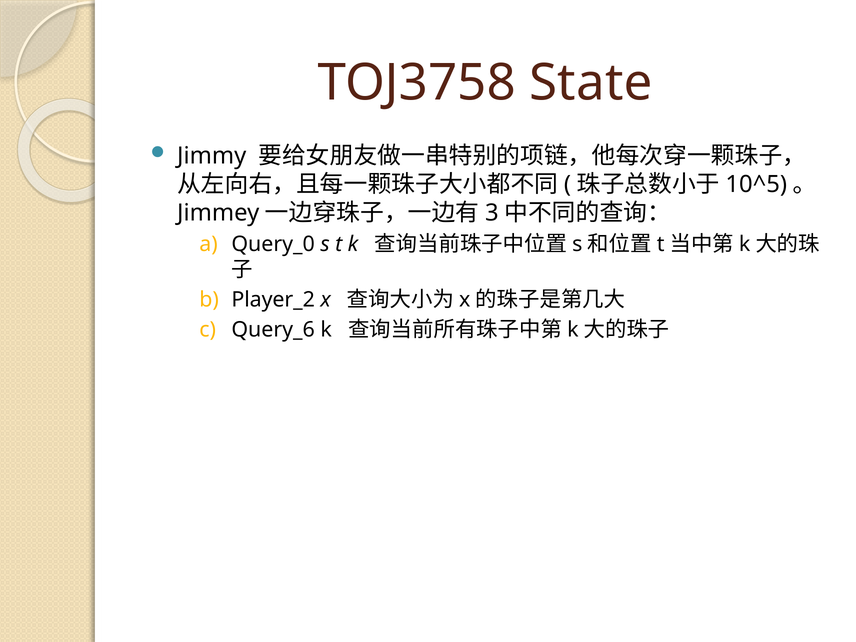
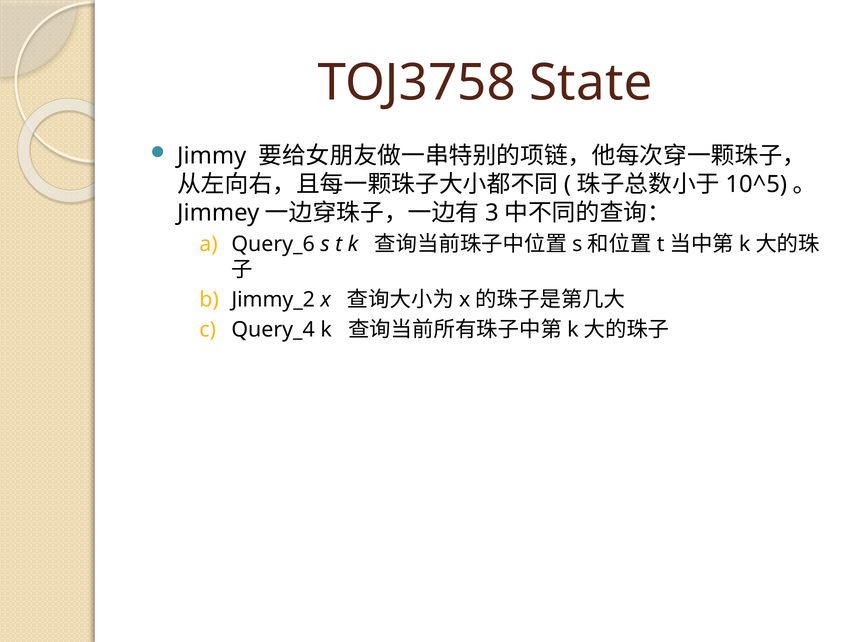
Query_0: Query_0 -> Query_6
Player_2: Player_2 -> Jimmy_2
Query_6: Query_6 -> Query_4
